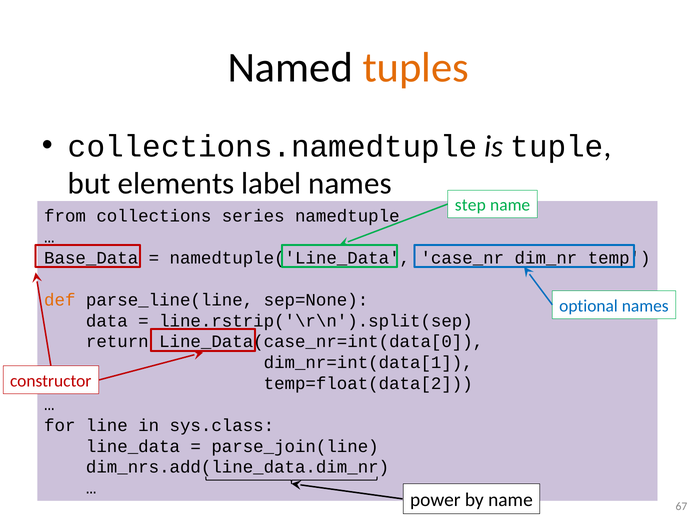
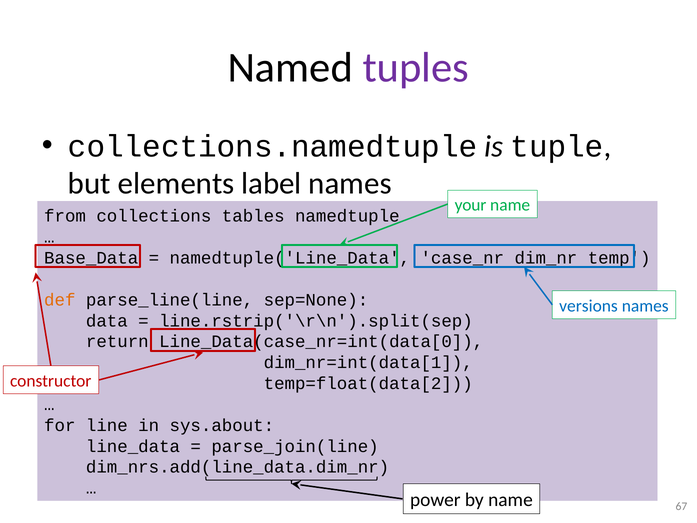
tuples colour: orange -> purple
step: step -> your
series: series -> tables
optional: optional -> versions
sys.class: sys.class -> sys.about
